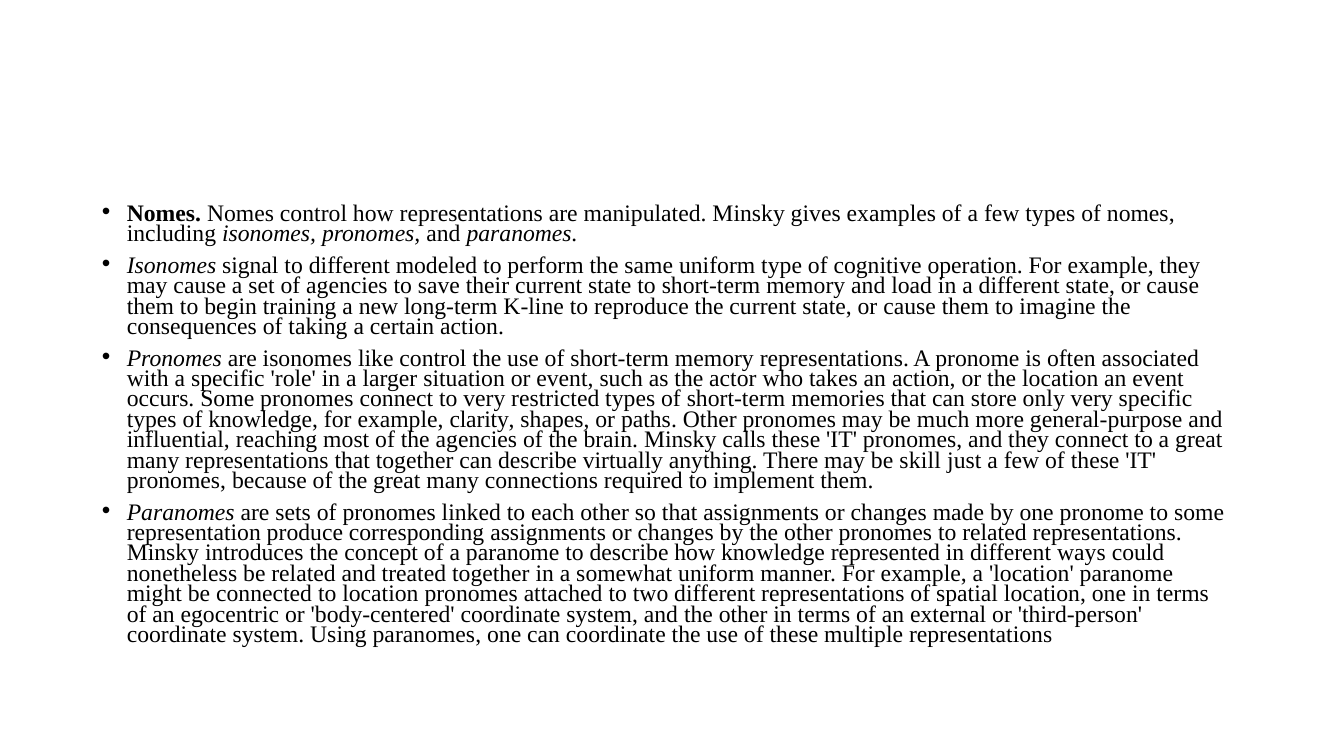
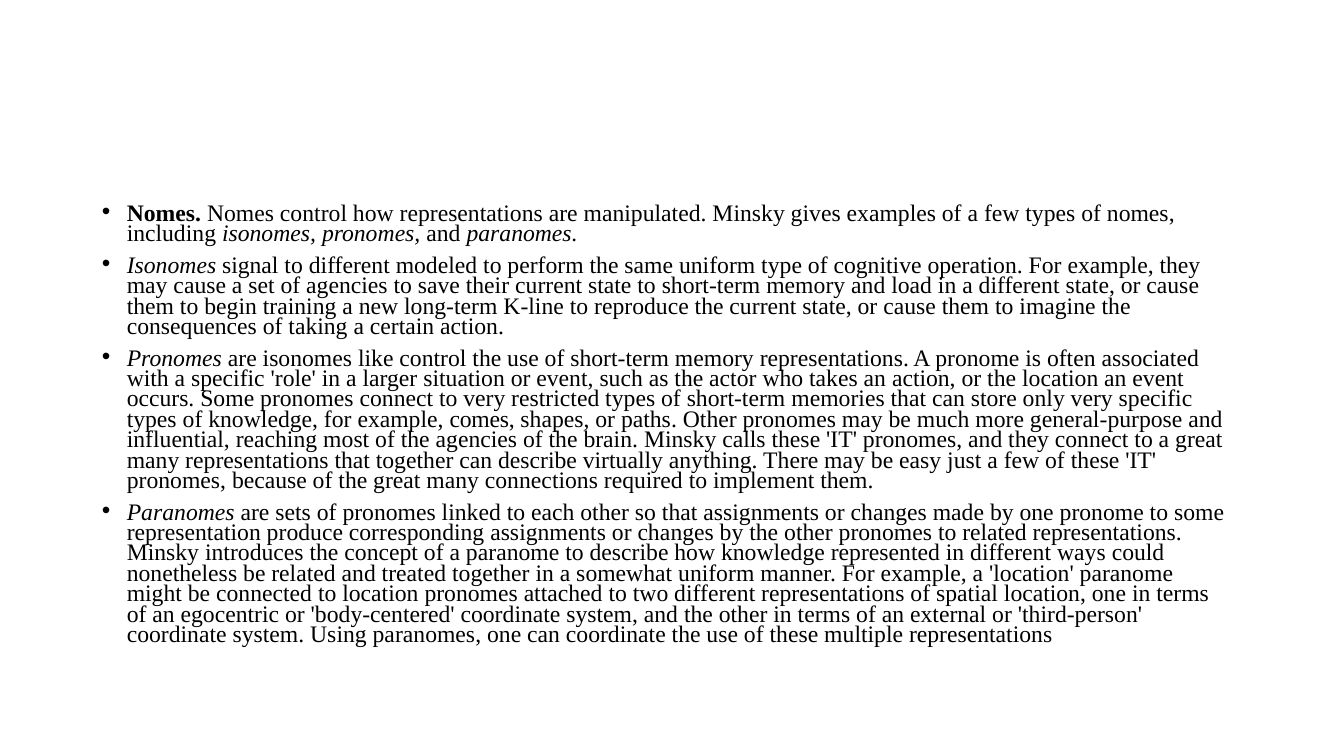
clarity: clarity -> comes
skill: skill -> easy
